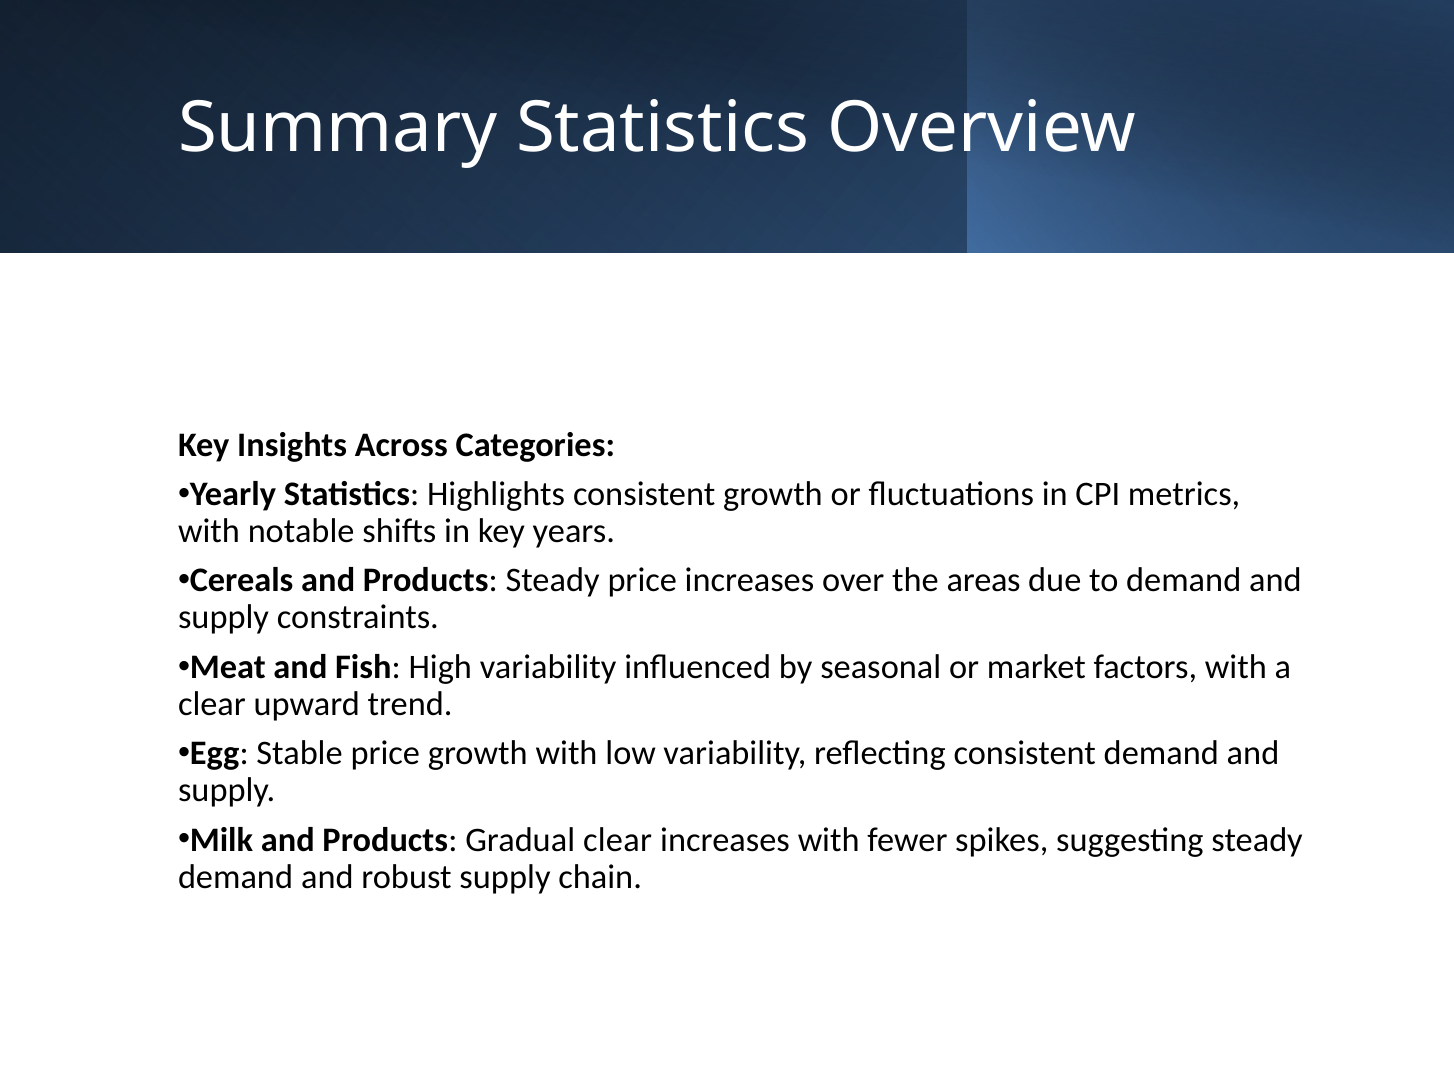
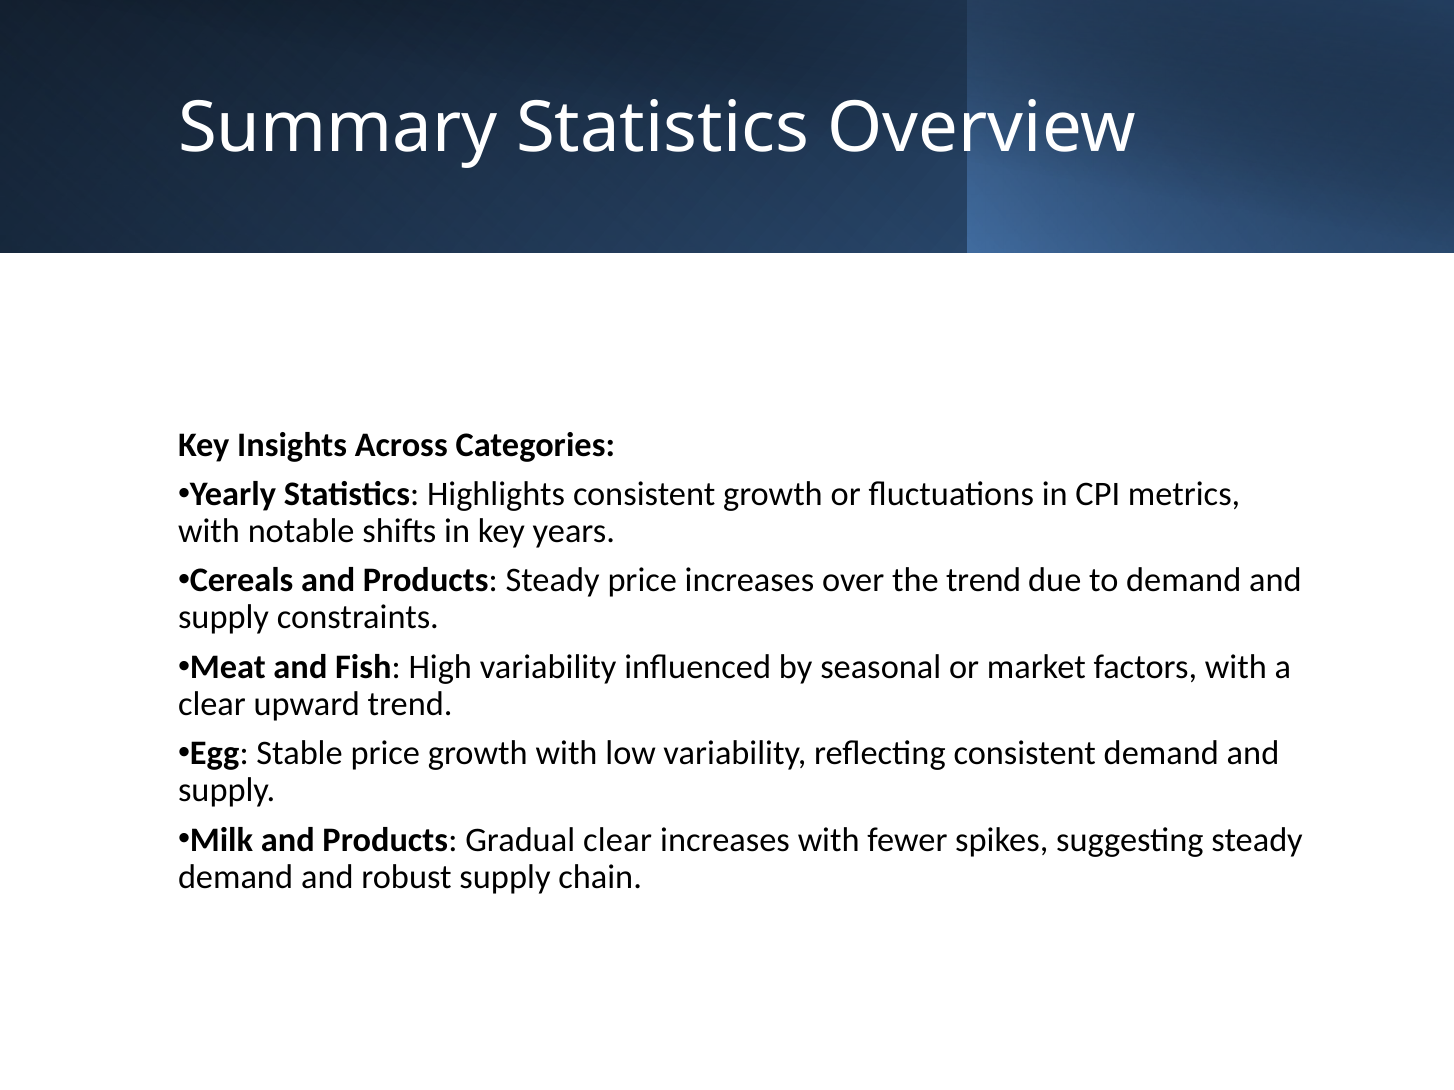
the areas: areas -> trend
